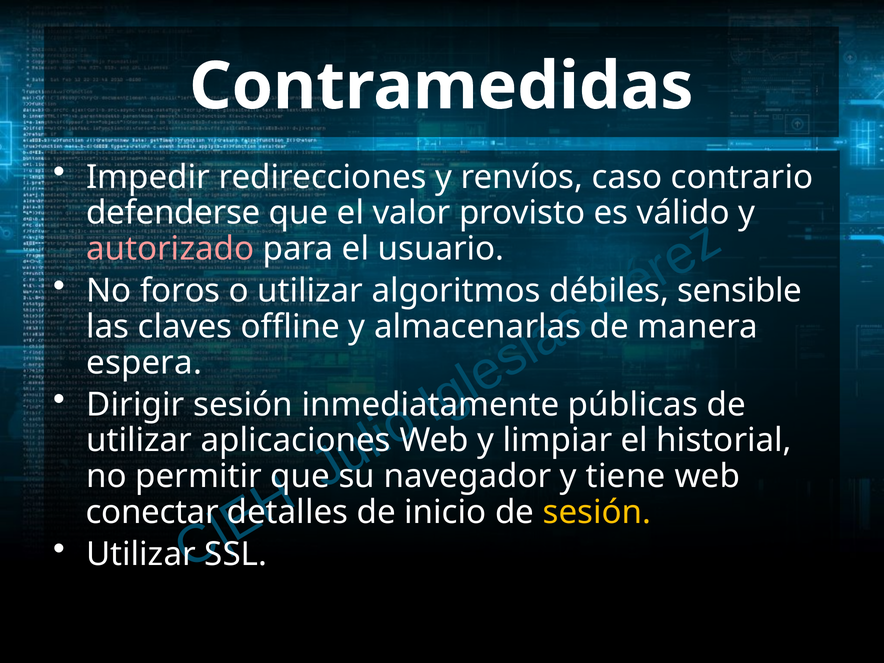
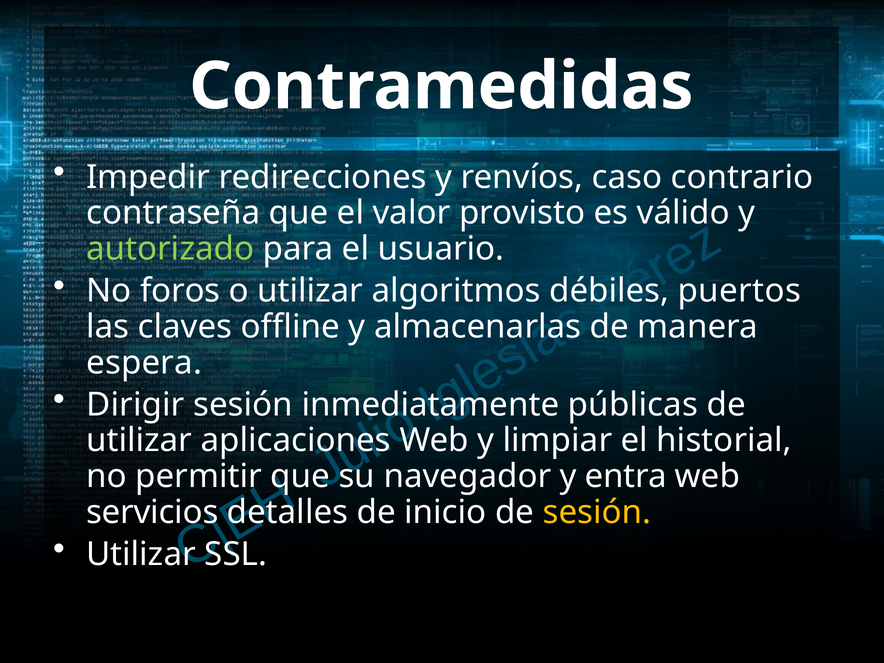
defenderse: defenderse -> contraseña
autorizado colour: pink -> light green
sensible: sensible -> puertos
tiene: tiene -> entra
conectar: conectar -> servicios
